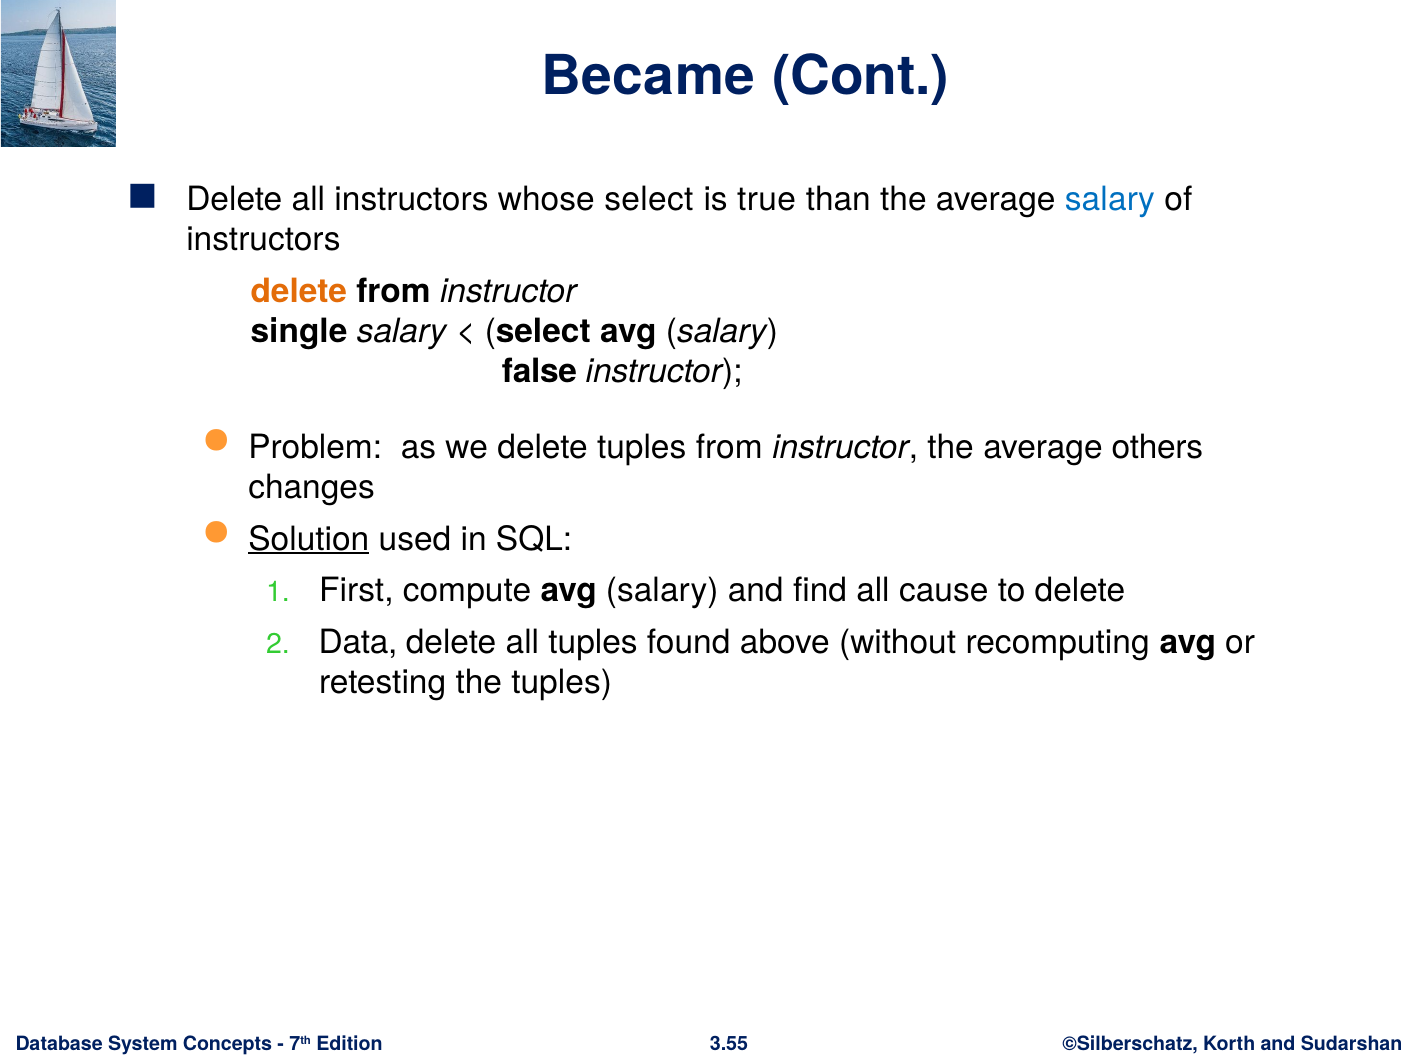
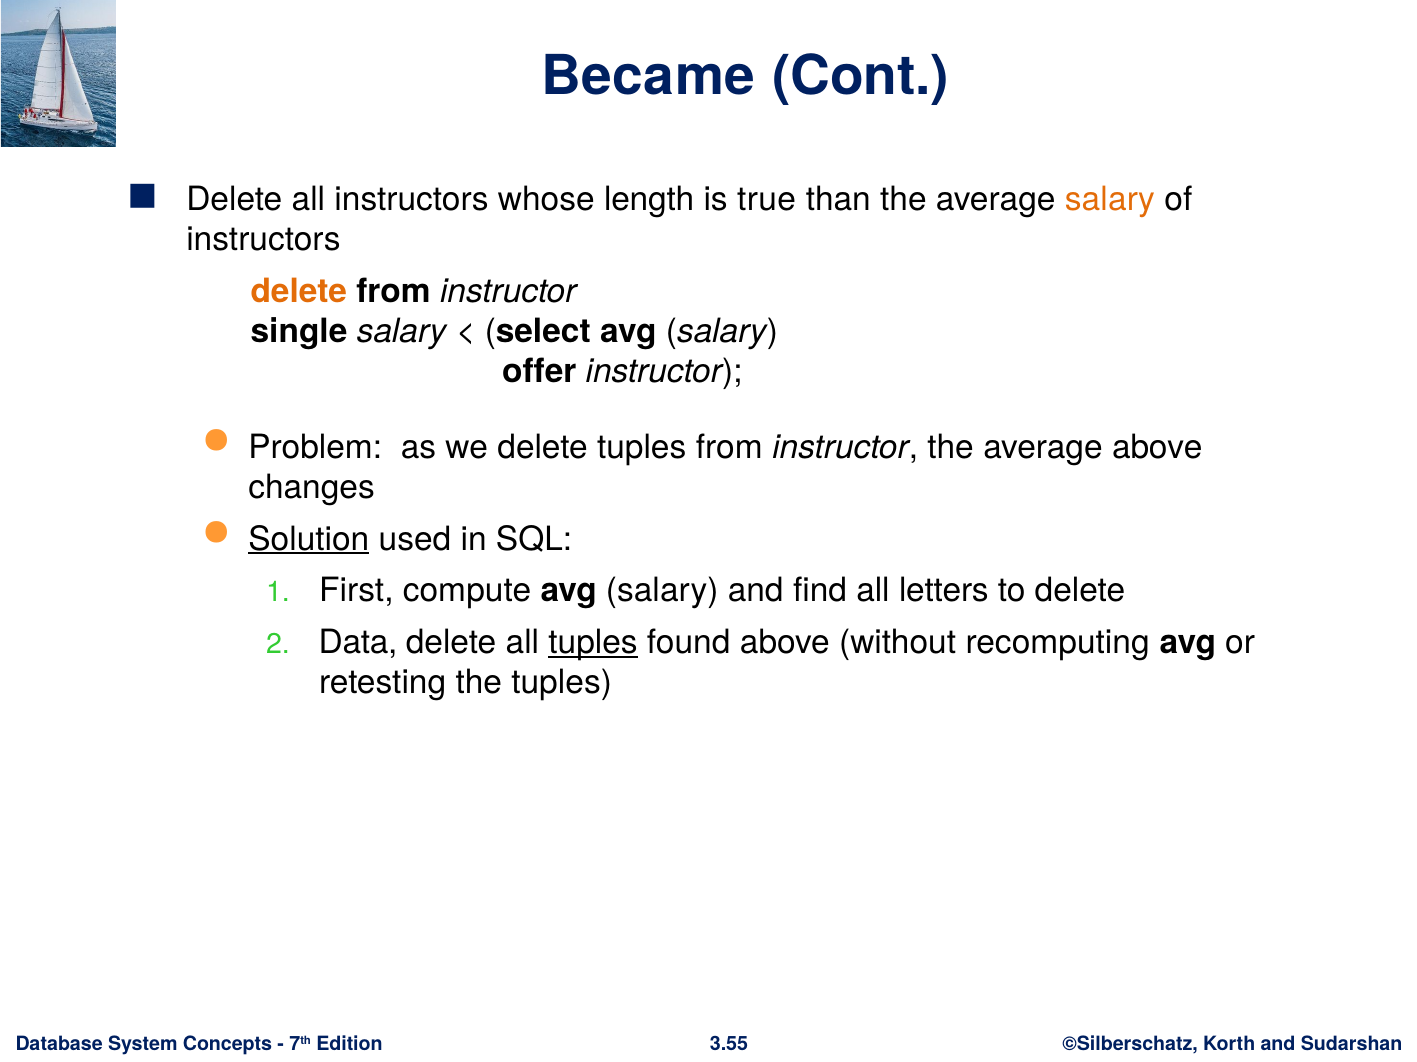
whose select: select -> length
salary at (1110, 200) colour: blue -> orange
false: false -> offer
average others: others -> above
cause: cause -> letters
tuples at (593, 643) underline: none -> present
